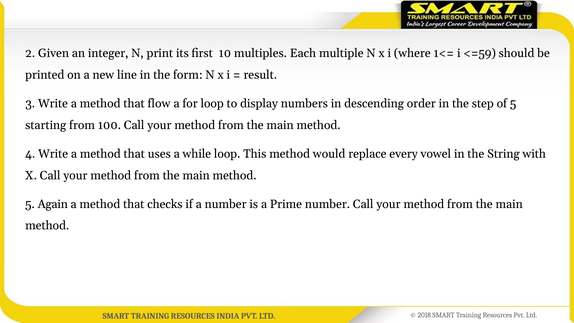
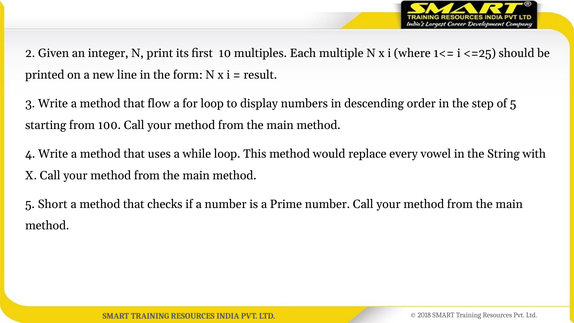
<=59: <=59 -> <=25
Again: Again -> Short
